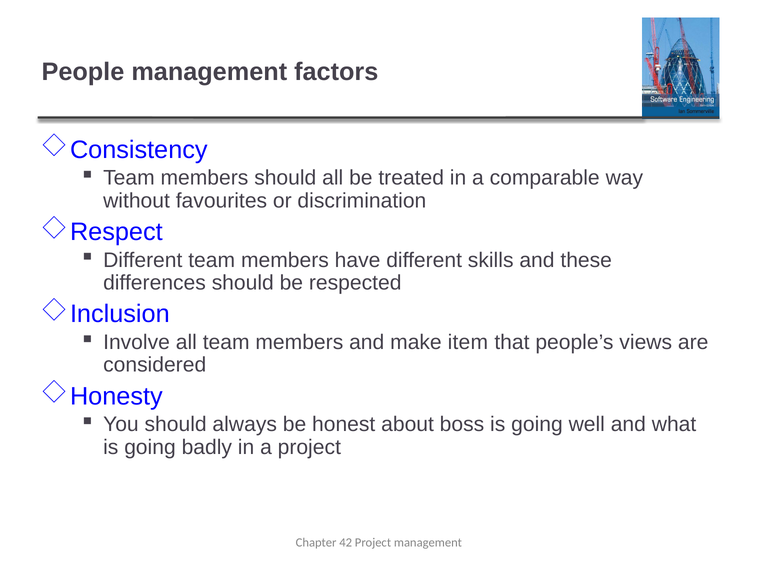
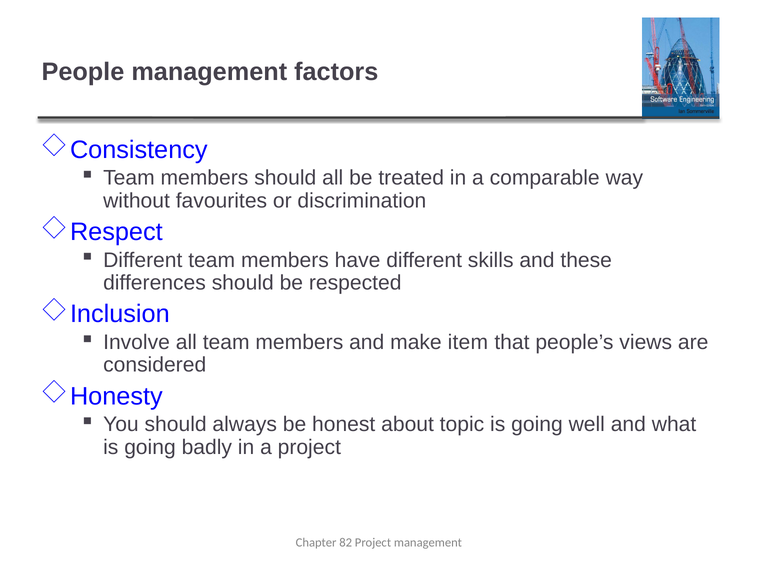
boss: boss -> topic
42: 42 -> 82
